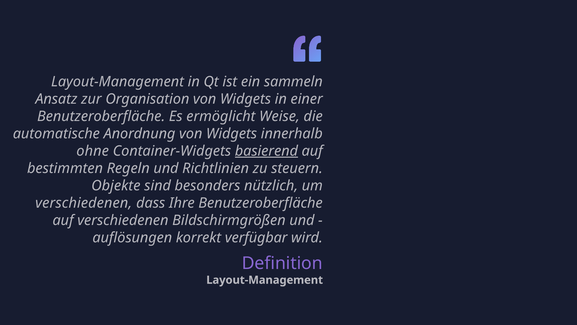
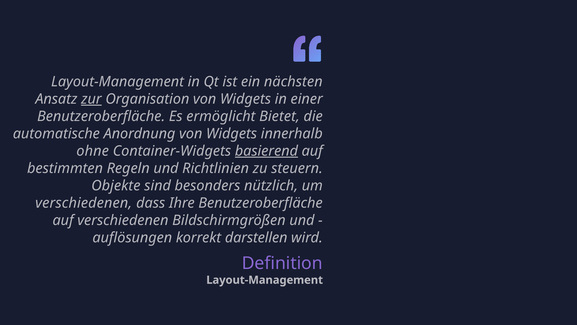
sammeln: sammeln -> nächsten
zur underline: none -> present
Weise: Weise -> Bietet
verfügbar: verfügbar -> darstellen
